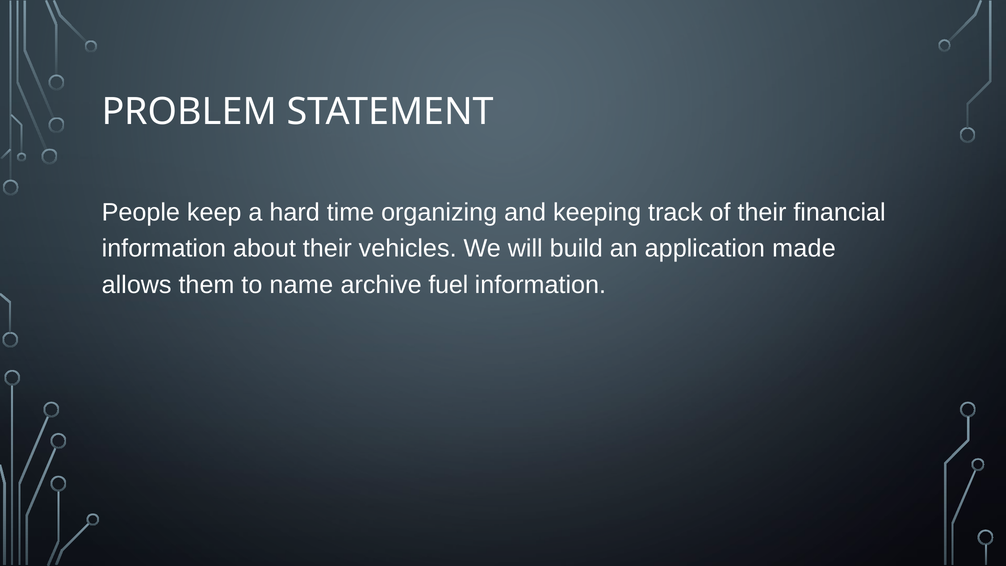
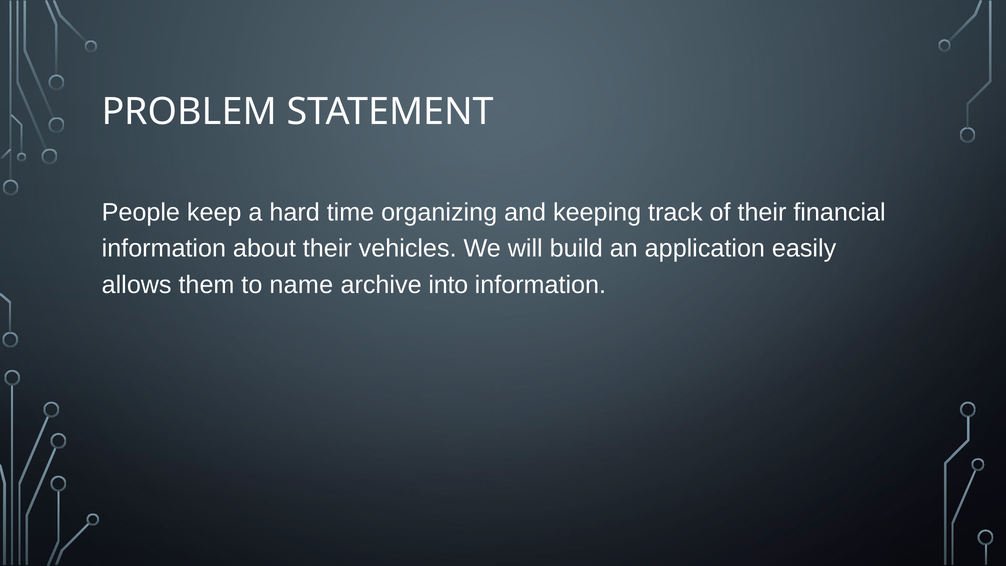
made: made -> easily
fuel: fuel -> into
